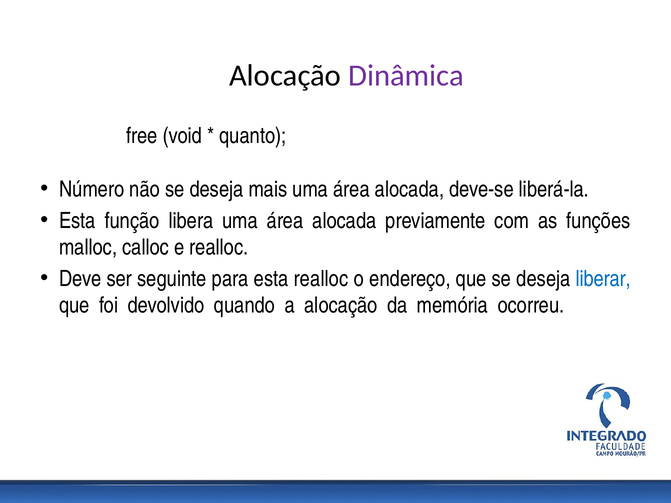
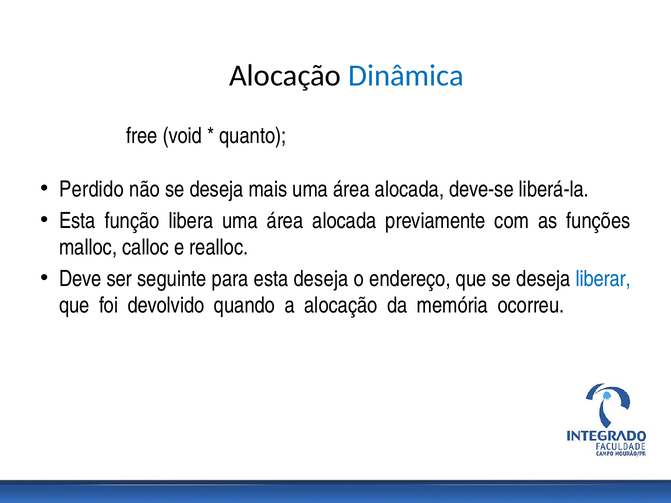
Dinâmica colour: purple -> blue
Número: Número -> Perdido
esta realloc: realloc -> deseja
